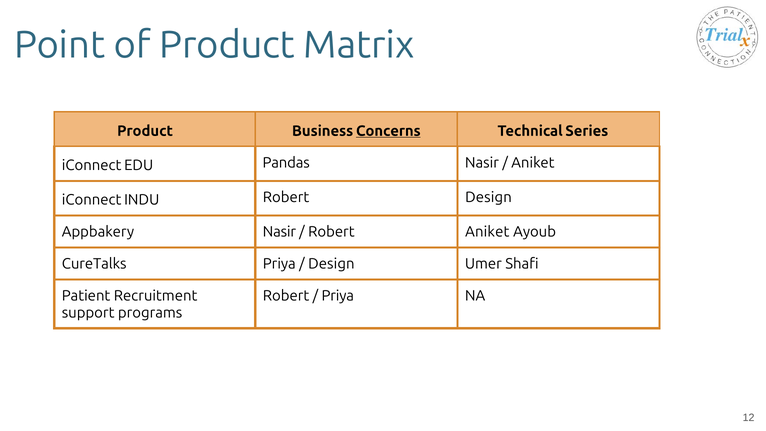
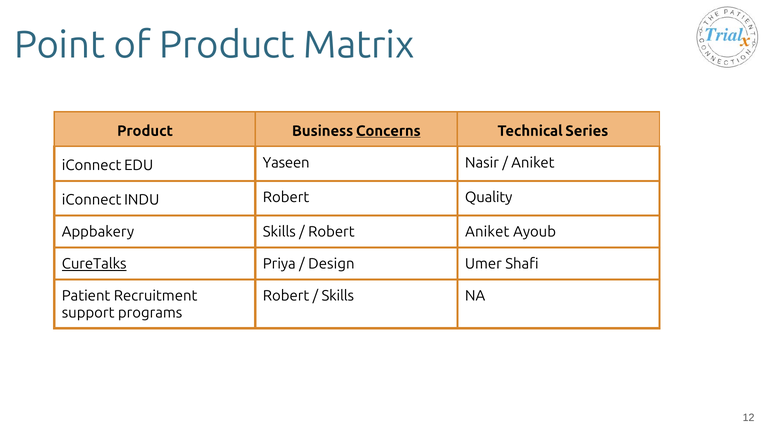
Pandas: Pandas -> Yaseen
Robert Design: Design -> Quality
Appbakery Nasir: Nasir -> Skills
CureTalks underline: none -> present
Priya at (338, 296): Priya -> Skills
